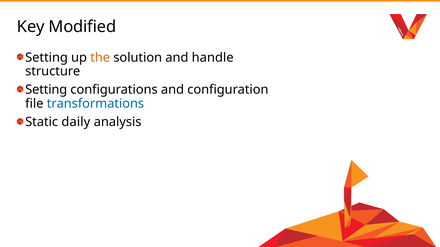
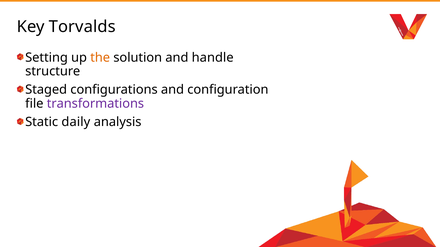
Modified: Modified -> Torvalds
Setting at (46, 90): Setting -> Staged
transformations colour: blue -> purple
